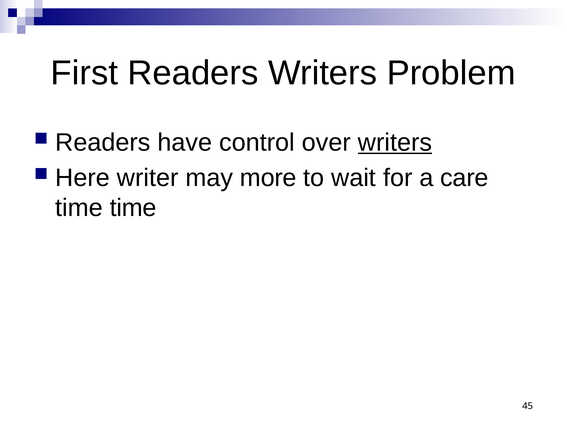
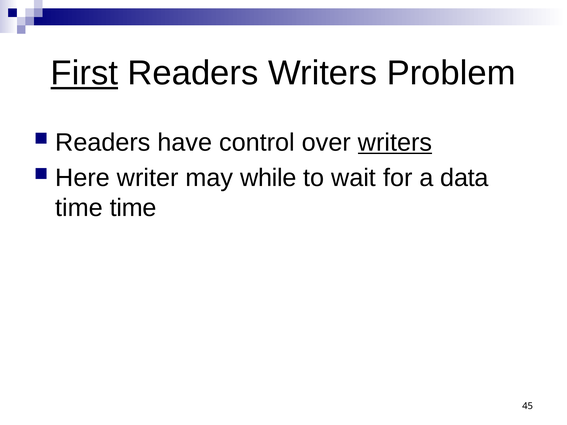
First underline: none -> present
more: more -> while
care: care -> data
